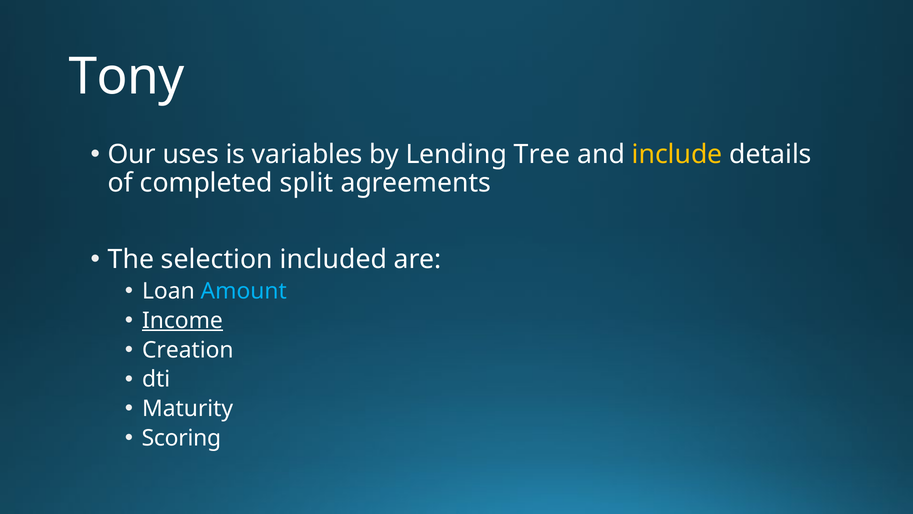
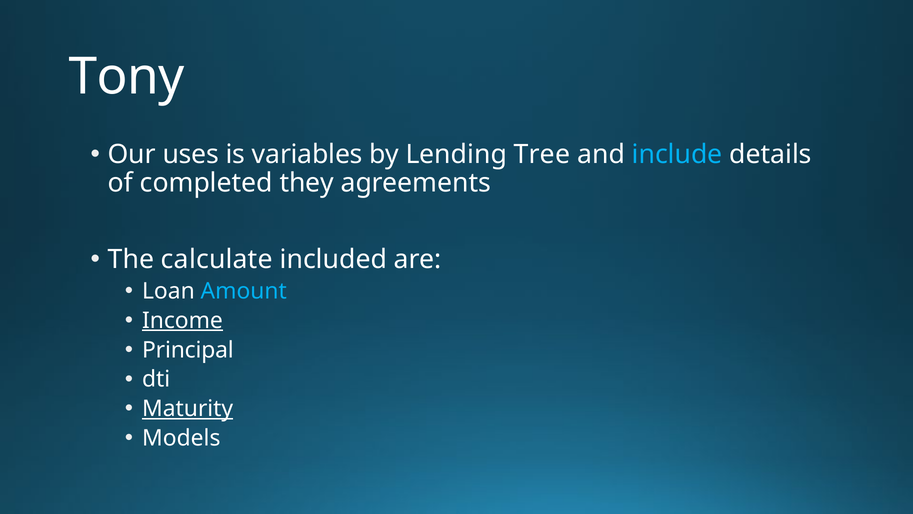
include colour: yellow -> light blue
split: split -> they
selection: selection -> calculate
Creation: Creation -> Principal
Maturity underline: none -> present
Scoring: Scoring -> Models
